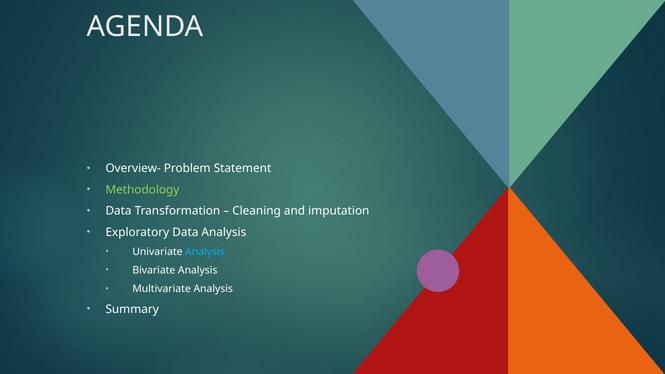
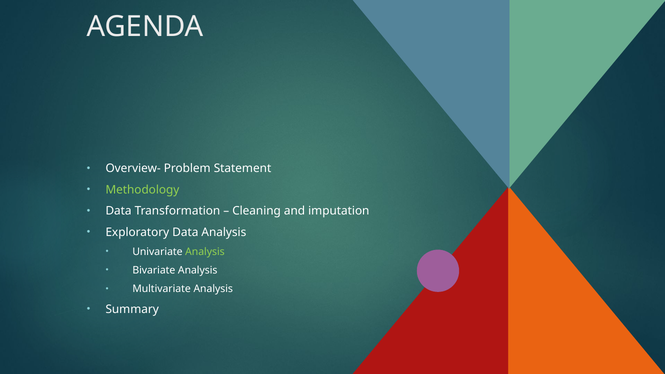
Analysis at (205, 252) colour: light blue -> light green
